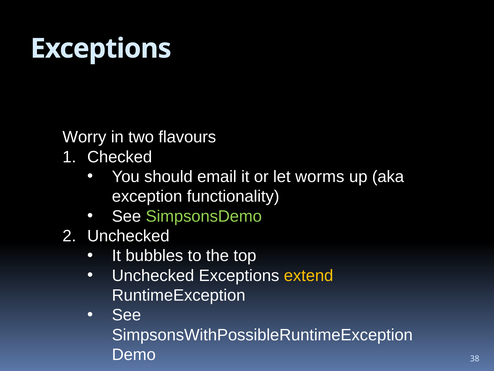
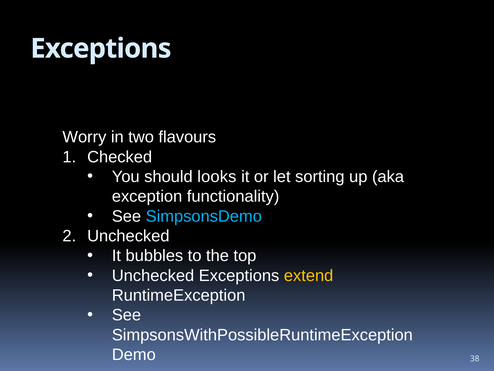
email: email -> looks
worms: worms -> sorting
SimpsonsDemo colour: light green -> light blue
